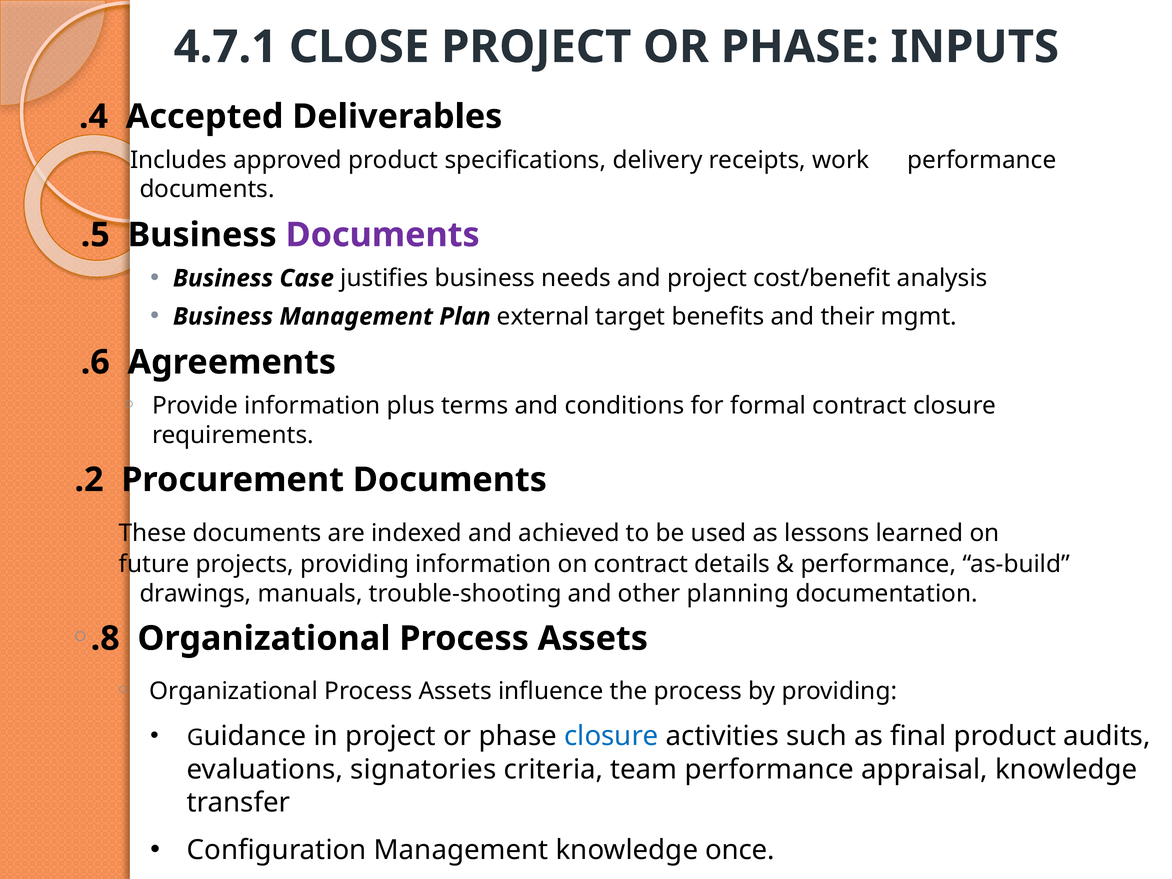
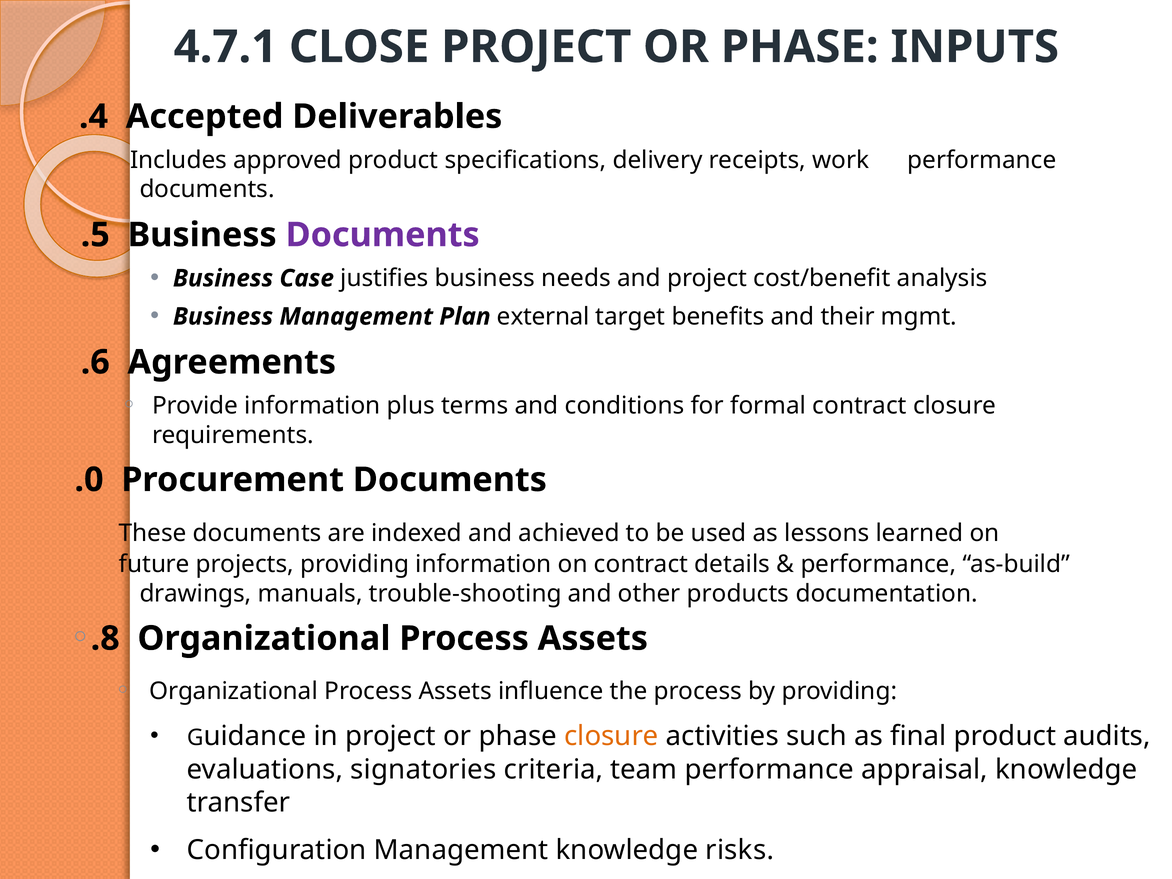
.2: .2 -> .0
planning: planning -> products
closure at (611, 736) colour: blue -> orange
once: once -> risks
